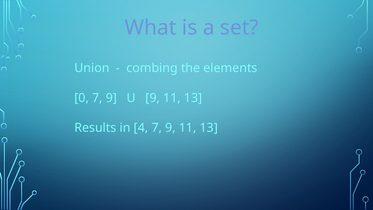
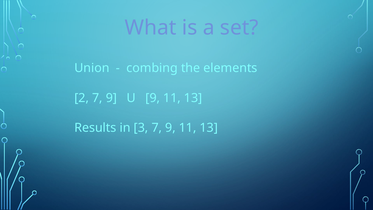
0: 0 -> 2
4: 4 -> 3
